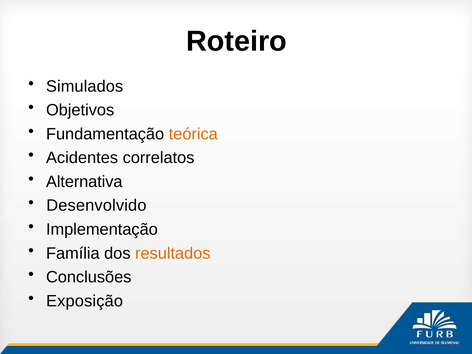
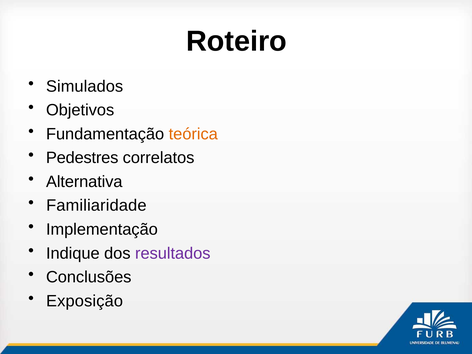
Acidentes: Acidentes -> Pedestres
Desenvolvido: Desenvolvido -> Familiaridade
Família: Família -> Indique
resultados colour: orange -> purple
